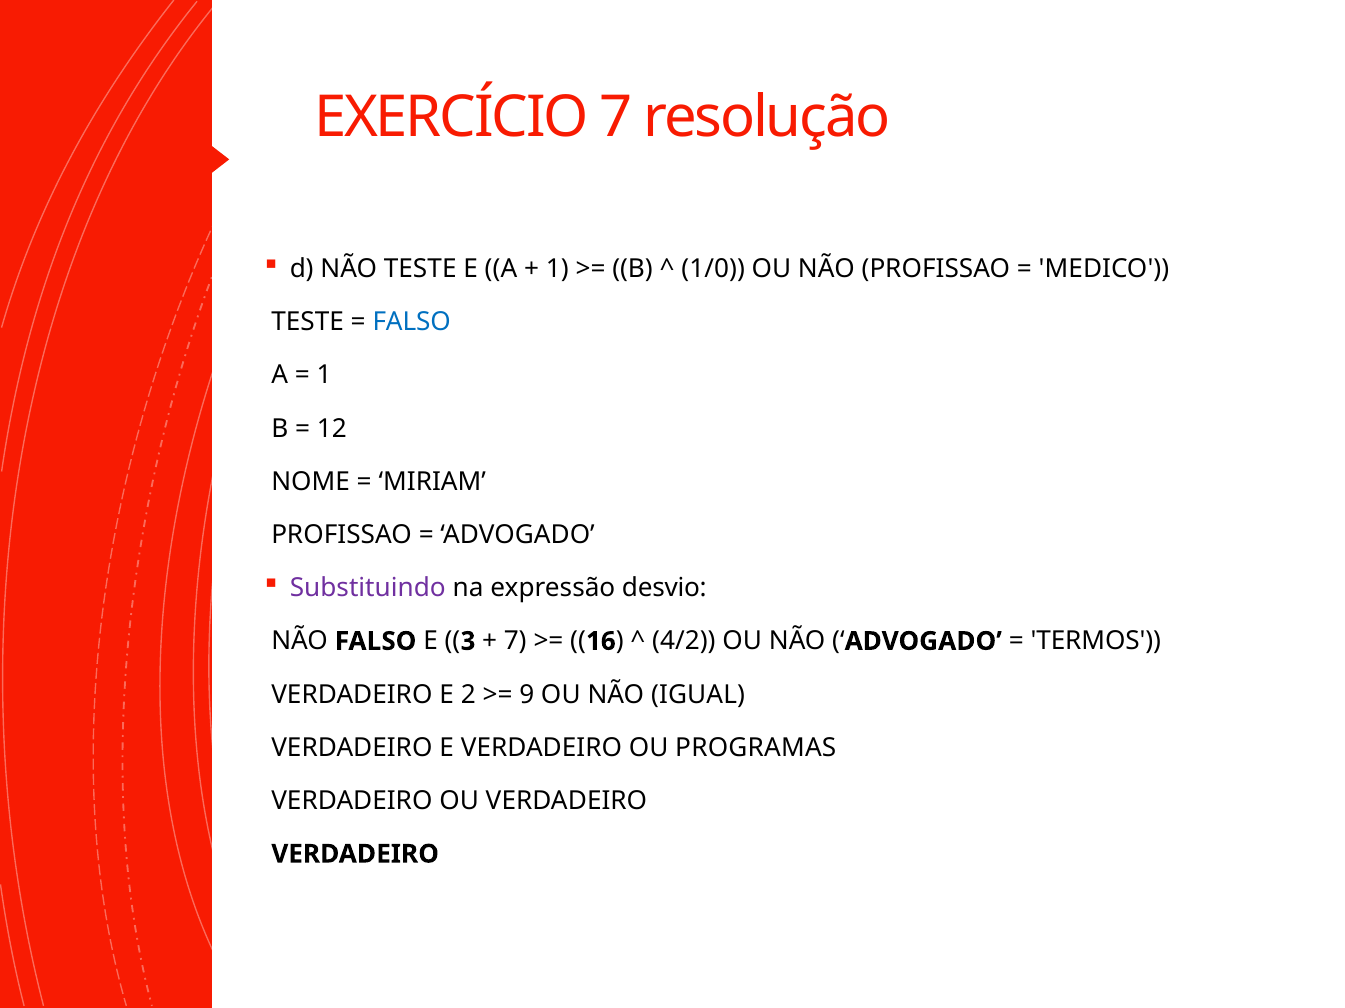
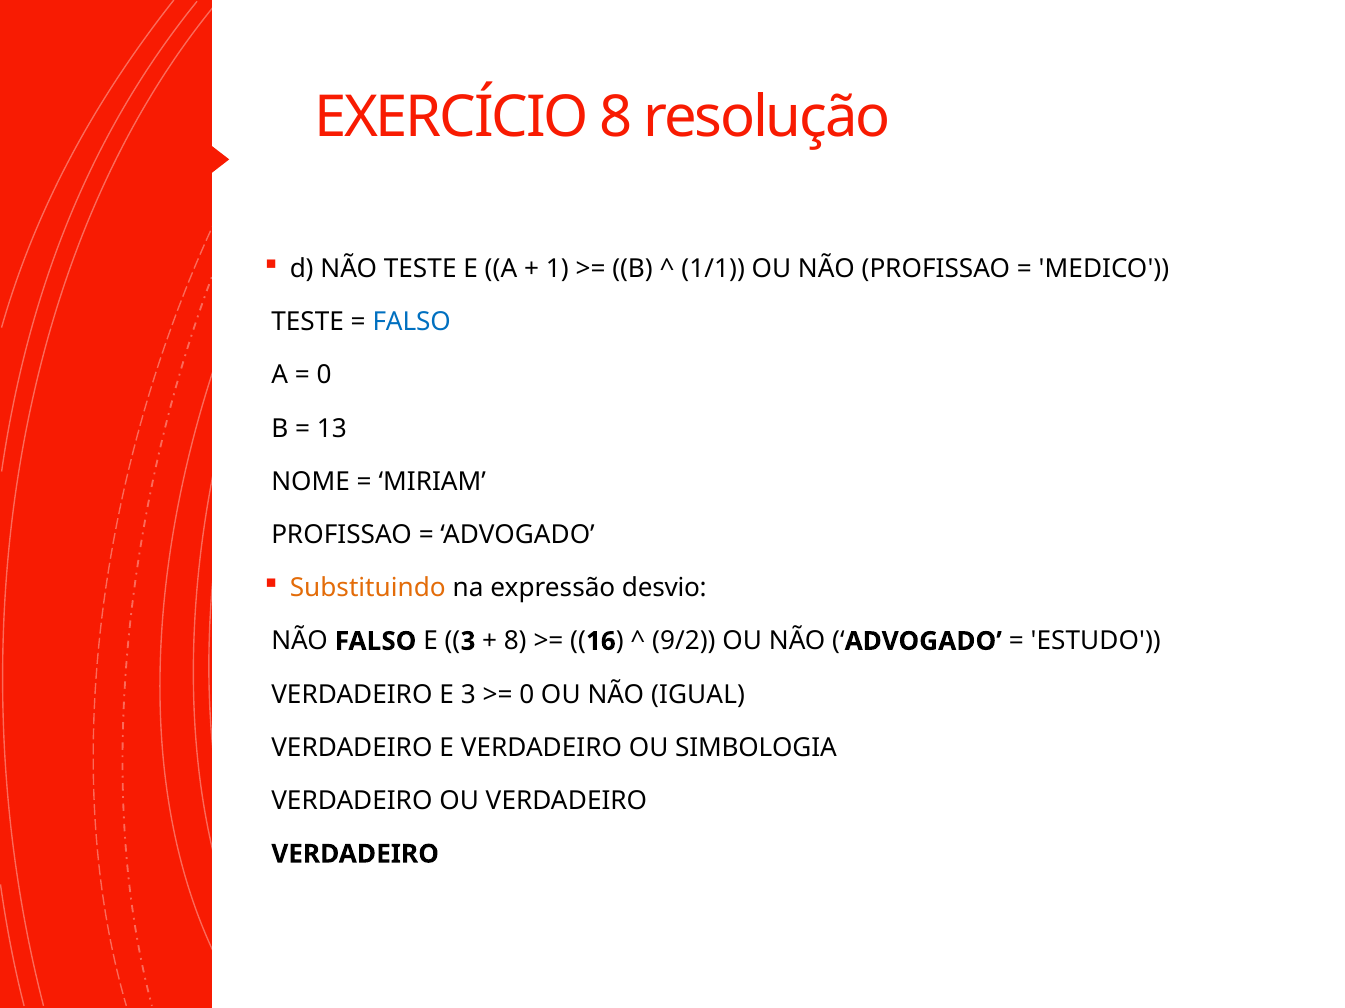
EXERCÍCIO 7: 7 -> 8
1/0: 1/0 -> 1/1
1 at (324, 376): 1 -> 0
12: 12 -> 13
Substituindo colour: purple -> orange
7 at (515, 642): 7 -> 8
4/2: 4/2 -> 9/2
TERMOS: TERMOS -> ESTUDO
VERDADEIRO E 2: 2 -> 3
9 at (527, 695): 9 -> 0
PROGRAMAS: PROGRAMAS -> SIMBOLOGIA
